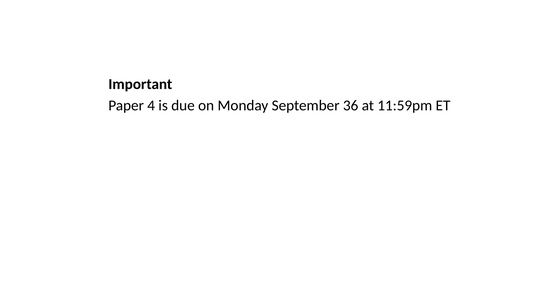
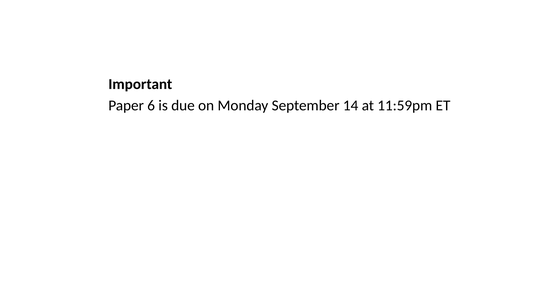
4: 4 -> 6
36: 36 -> 14
